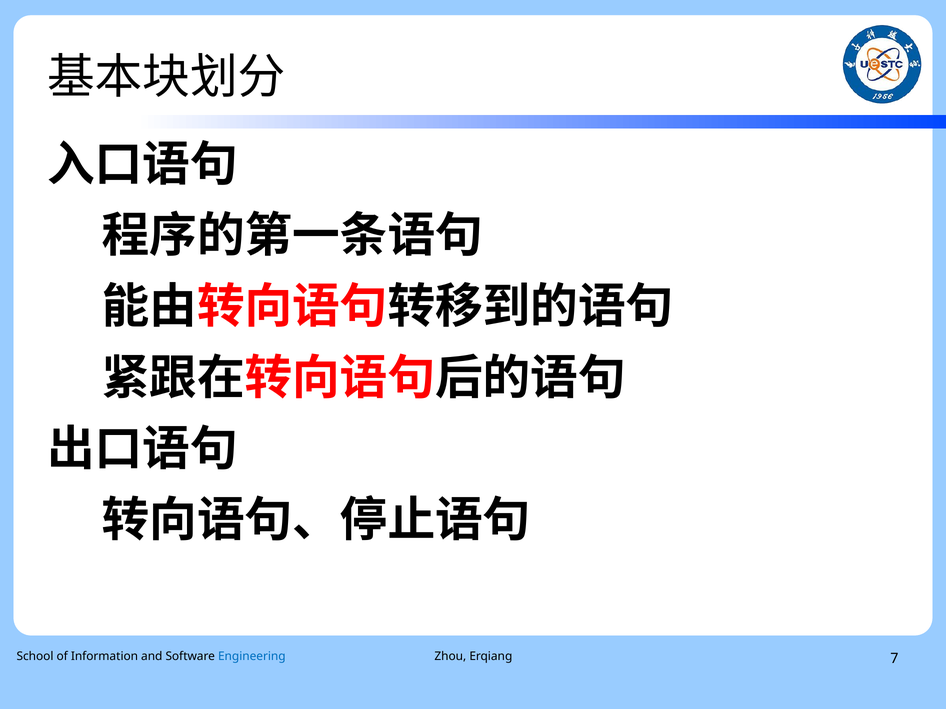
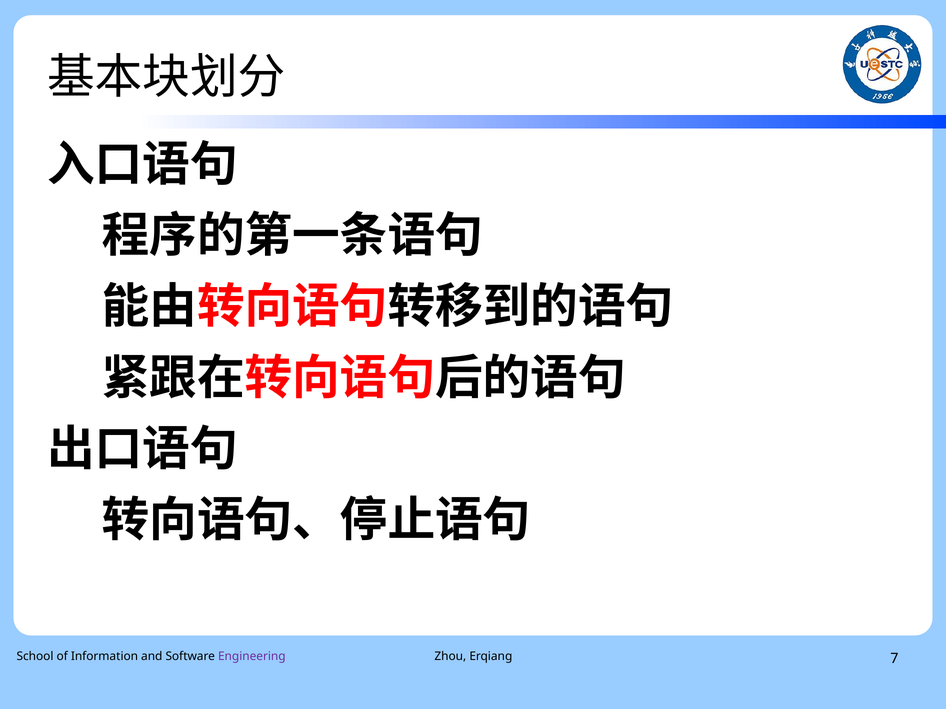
Engineering colour: blue -> purple
